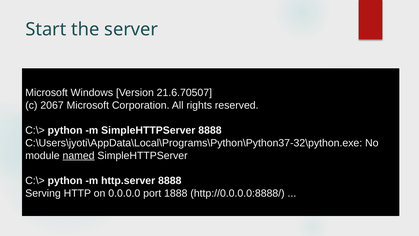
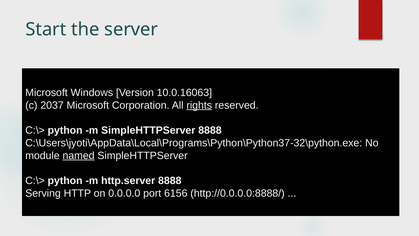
21.6.70507: 21.6.70507 -> 10.0.16063
2067: 2067 -> 2037
rights underline: none -> present
1888: 1888 -> 6156
